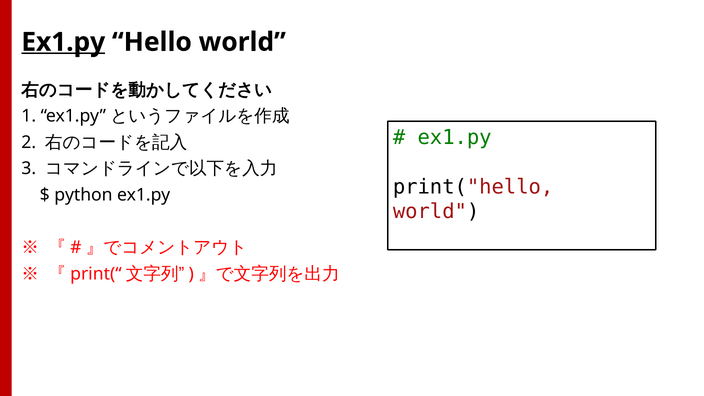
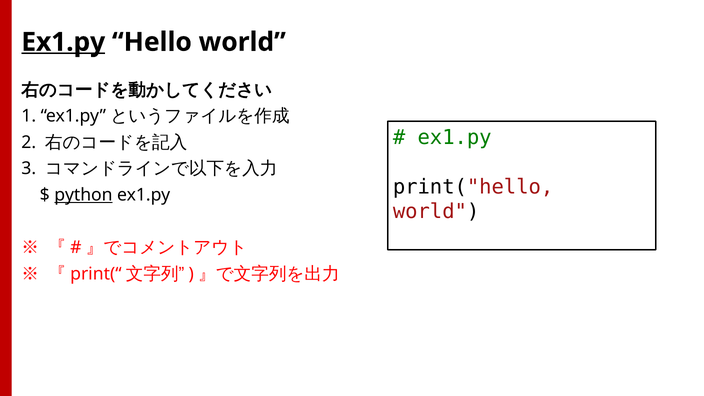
python underline: none -> present
